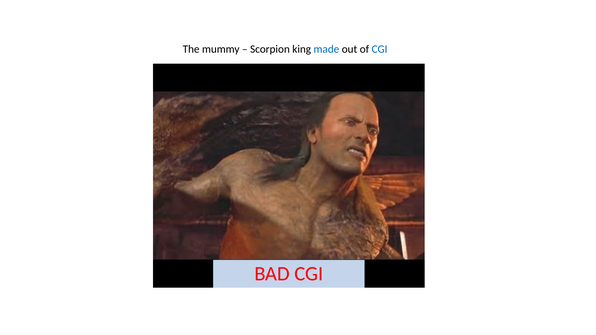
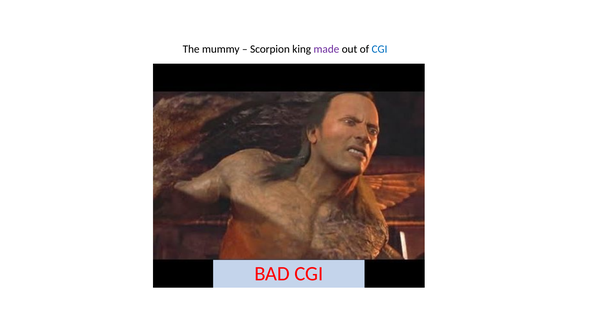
made colour: blue -> purple
